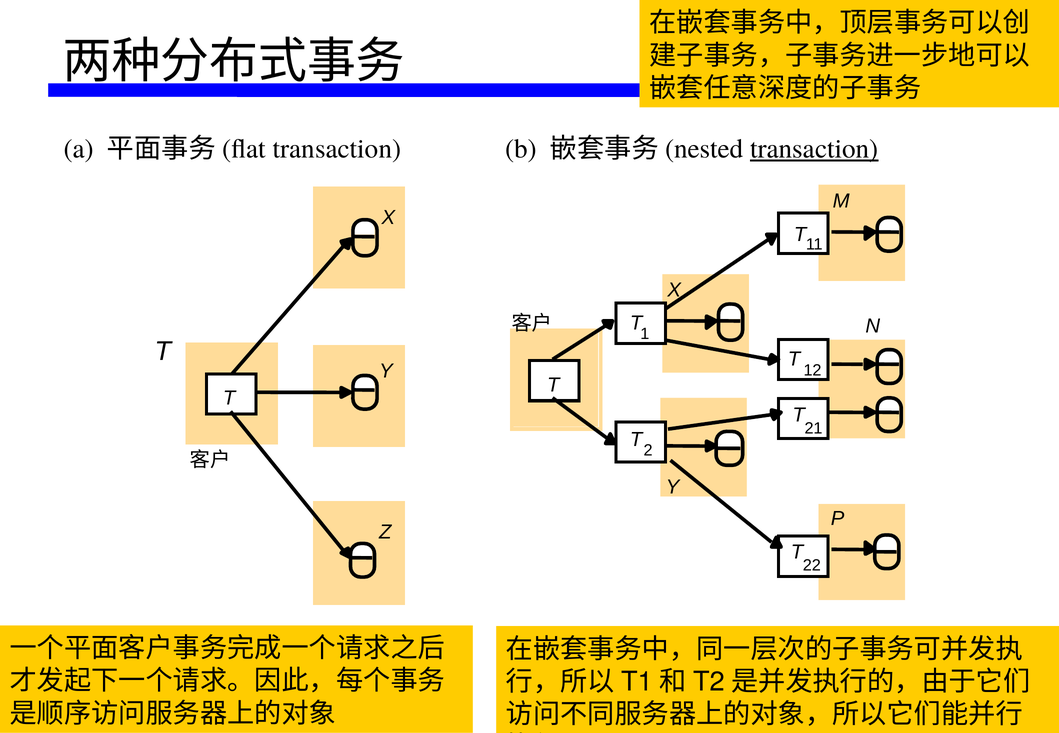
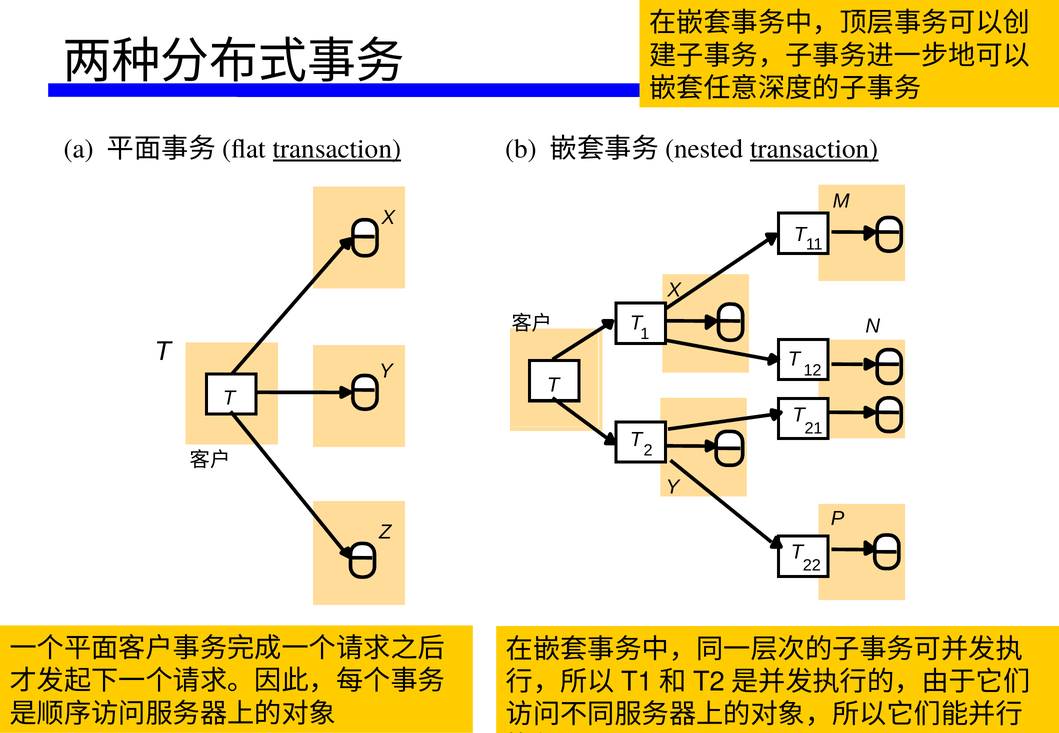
transaction at (337, 149) underline: none -> present
